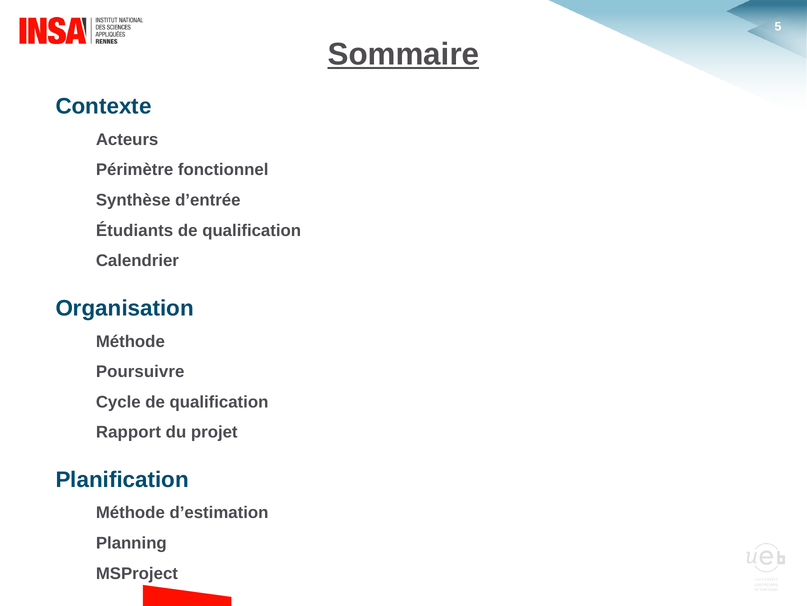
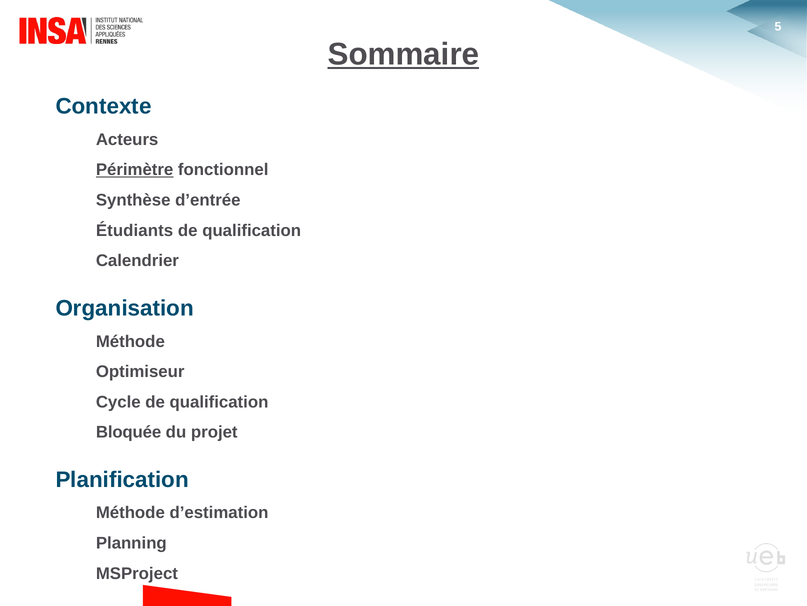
Périmètre underline: none -> present
Poursuivre: Poursuivre -> Optimiseur
Rapport: Rapport -> Bloquée
